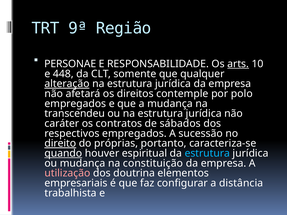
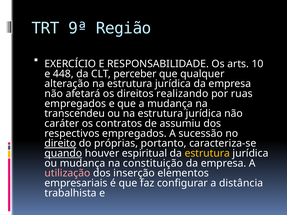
PERSONAE: PERSONAE -> EXERCÍCIO
arts underline: present -> none
somente: somente -> perceber
alteração underline: present -> none
contemple: contemple -> realizando
polo: polo -> ruas
sábados: sábados -> assumiu
estrutura at (207, 153) colour: light blue -> yellow
doutrina: doutrina -> inserção
